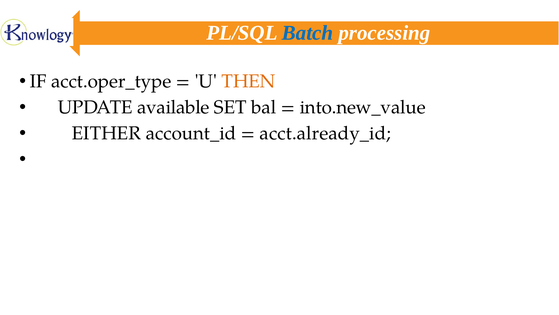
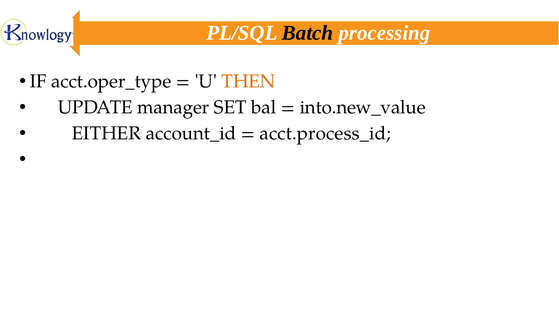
Batch colour: blue -> black
available: available -> manager
acct.already_id: acct.already_id -> acct.process_id
